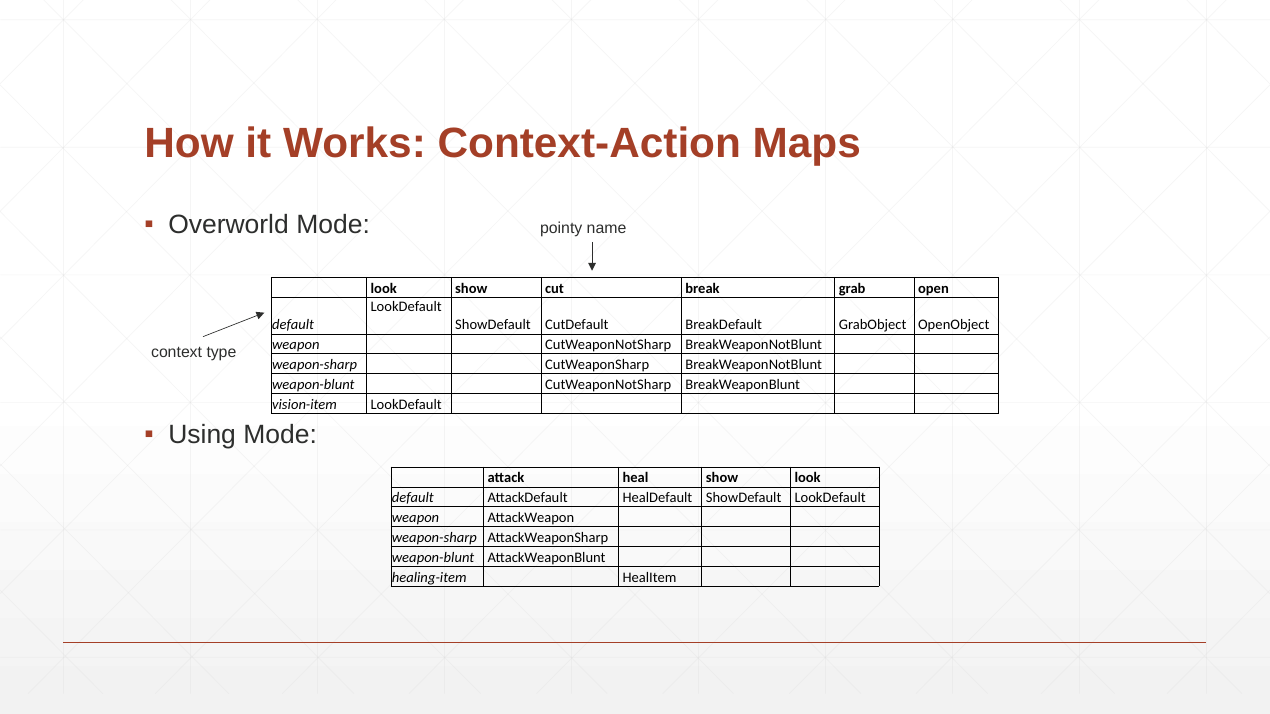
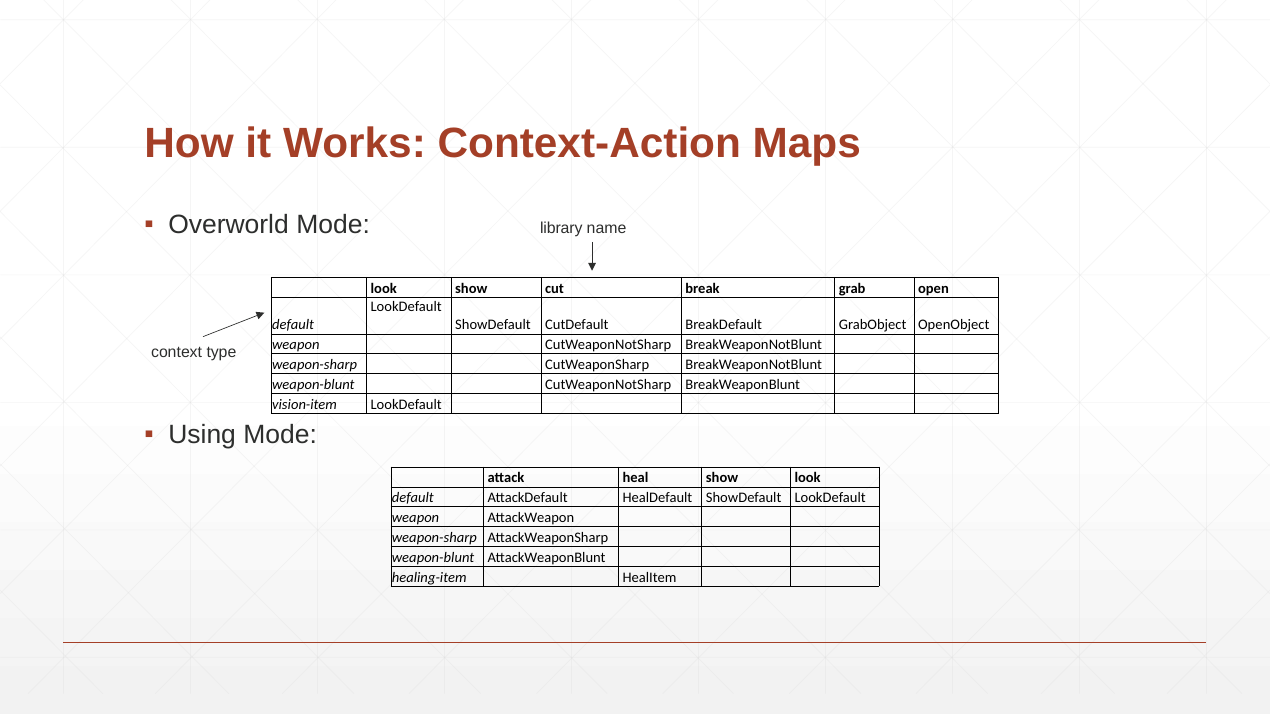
pointy: pointy -> library
